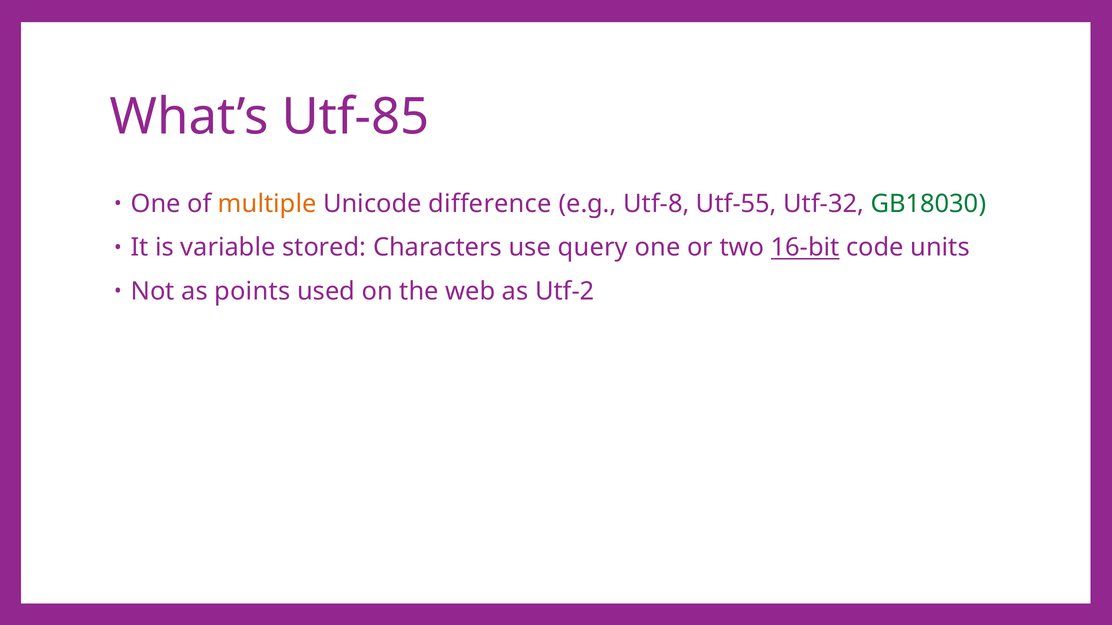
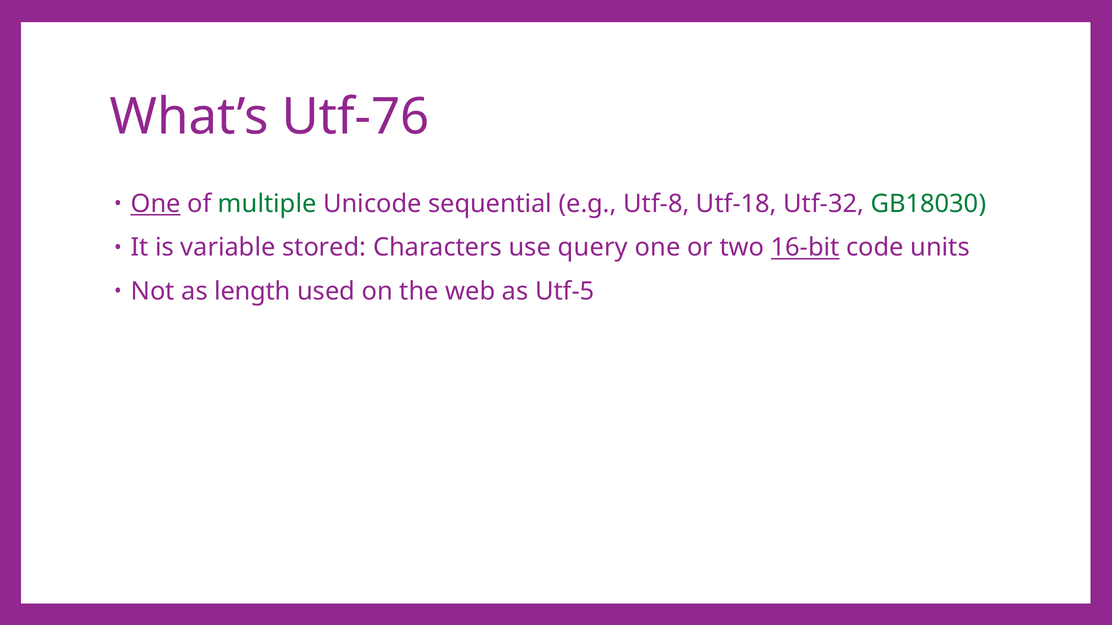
Utf-85: Utf-85 -> Utf-76
One at (156, 204) underline: none -> present
multiple colour: orange -> green
difference: difference -> sequential
Utf-55: Utf-55 -> Utf-18
points: points -> length
Utf-2: Utf-2 -> Utf-5
